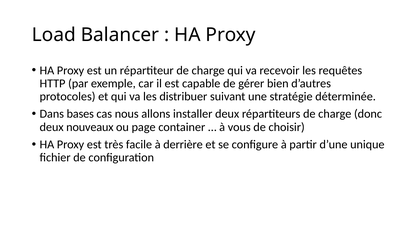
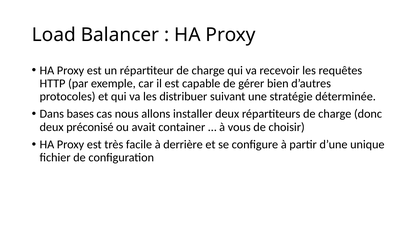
nouveaux: nouveaux -> préconisé
page: page -> avait
